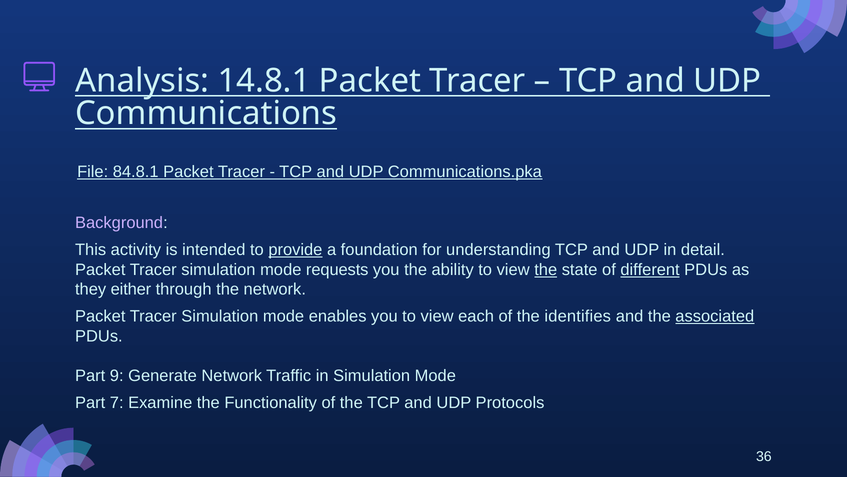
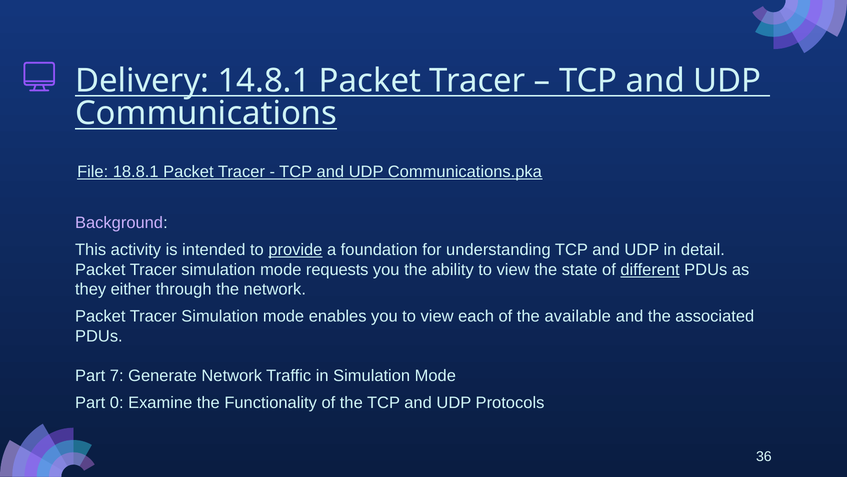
Analysis: Analysis -> Delivery
84.8.1: 84.8.1 -> 18.8.1
the at (546, 269) underline: present -> none
identifies: identifies -> available
associated underline: present -> none
9: 9 -> 7
7: 7 -> 0
